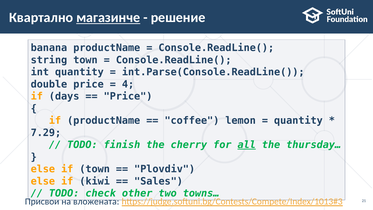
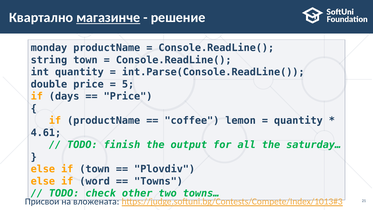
banana: banana -> monday
4: 4 -> 5
7.29: 7.29 -> 4.61
cherry: cherry -> output
all underline: present -> none
thursday…: thursday… -> saturday…
kiwi: kiwi -> word
Sales: Sales -> Towns
